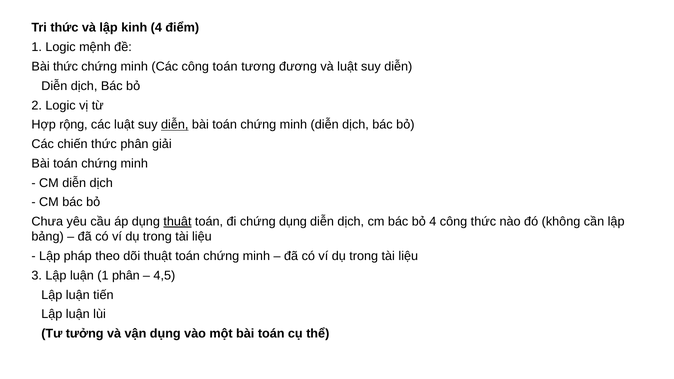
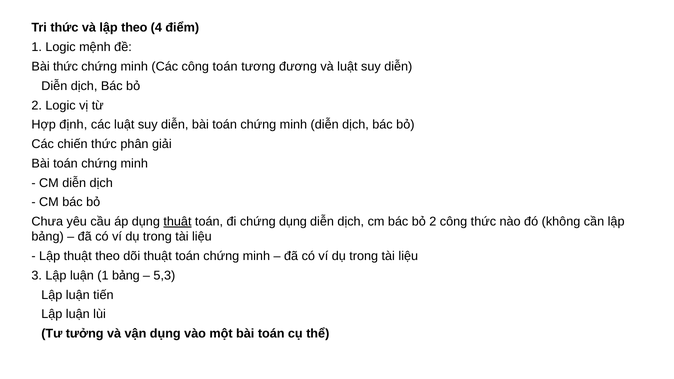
lập kinh: kinh -> theo
rộng: rộng -> định
diễn at (175, 125) underline: present -> none
cm bác bỏ 4: 4 -> 2
Lập pháp: pháp -> thuật
1 phân: phân -> bảng
4,5: 4,5 -> 5,3
